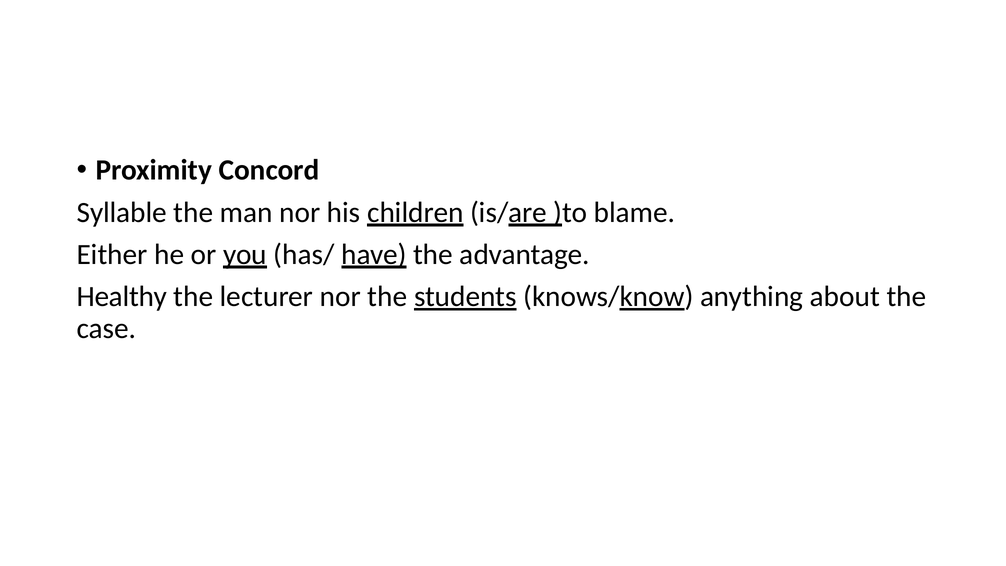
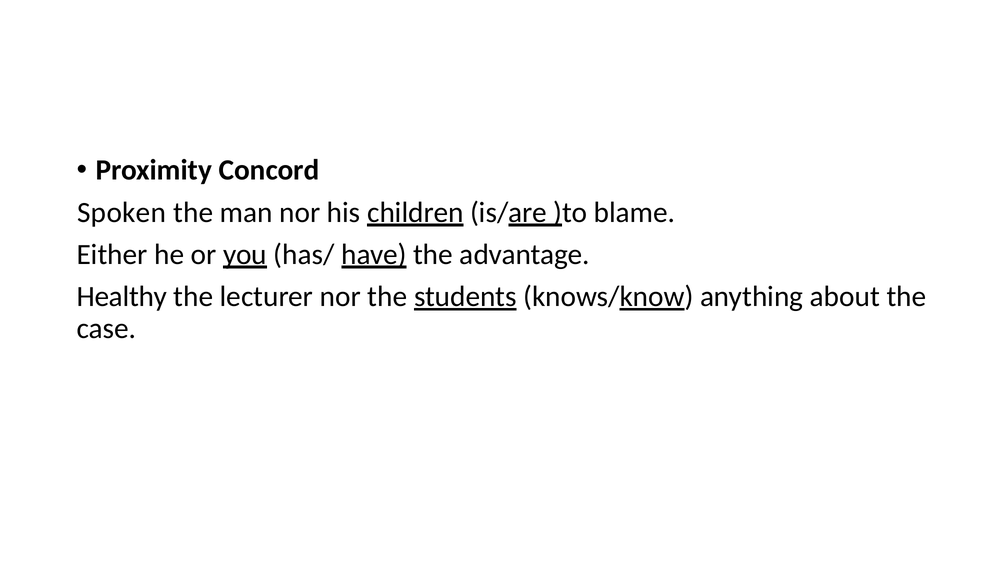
Syllable: Syllable -> Spoken
